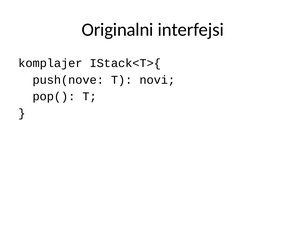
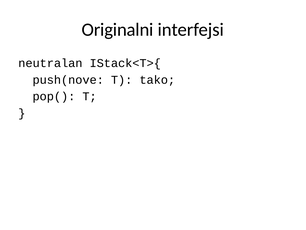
komplajer: komplajer -> neutralan
novi: novi -> tako
